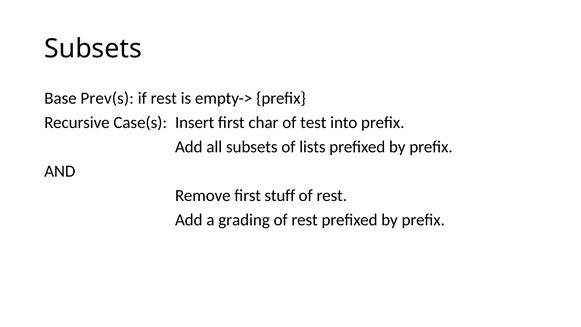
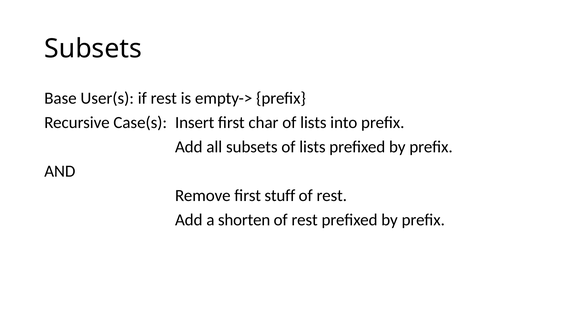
Prev(s: Prev(s -> User(s
char of test: test -> lists
grading: grading -> shorten
